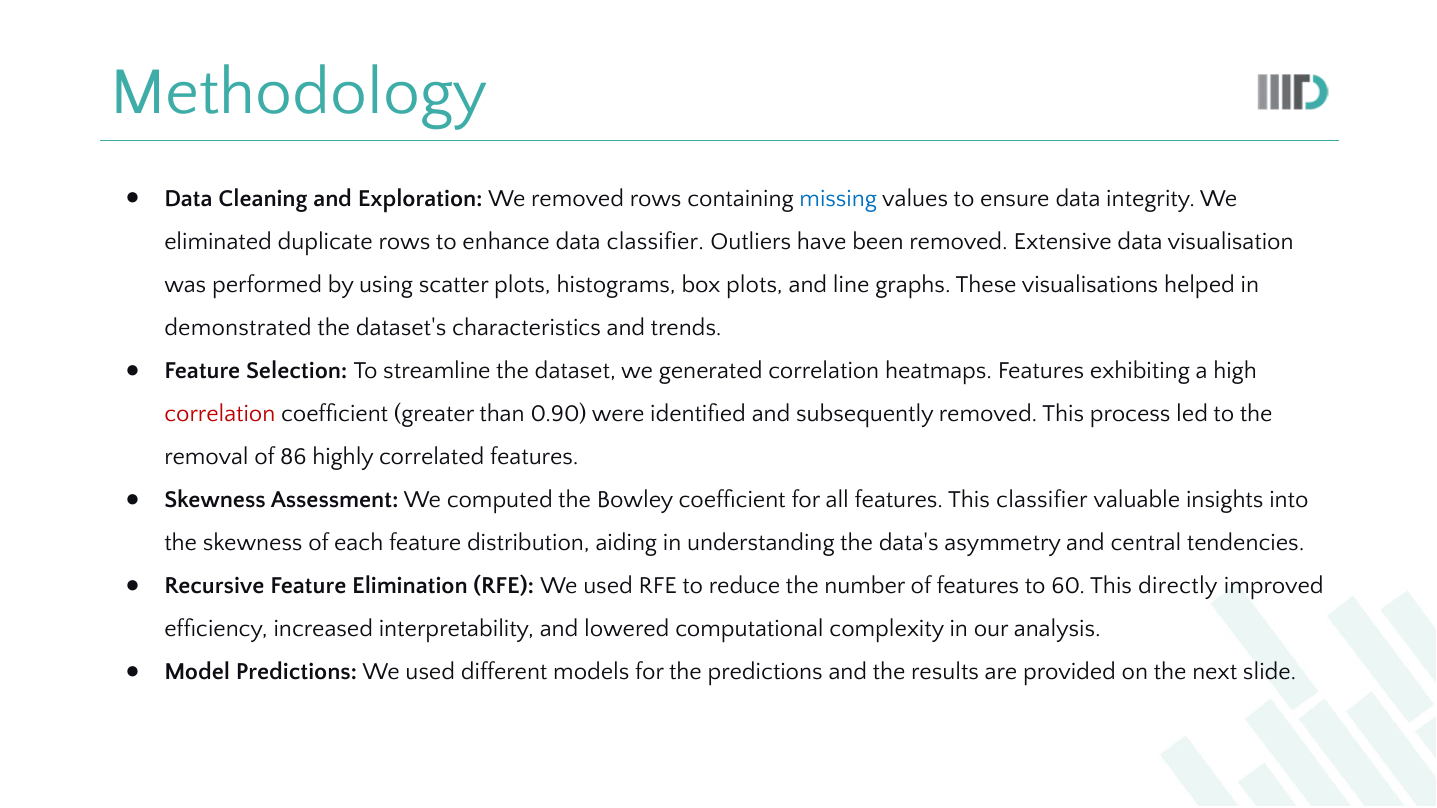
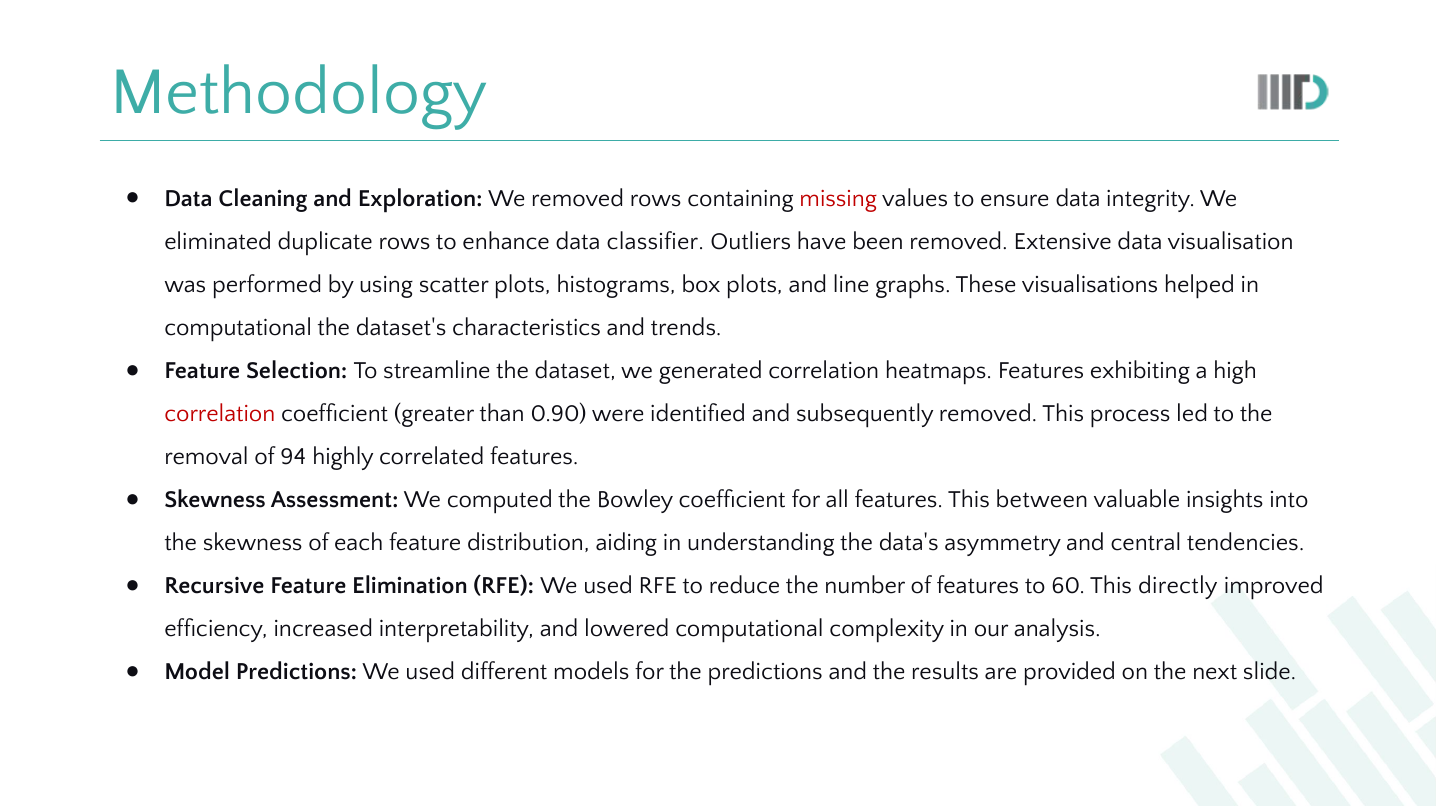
missing colour: blue -> red
demonstrated at (238, 328): demonstrated -> computational
86: 86 -> 94
This classifier: classifier -> between
